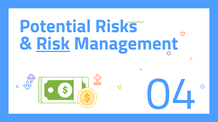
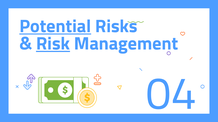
Potential underline: none -> present
